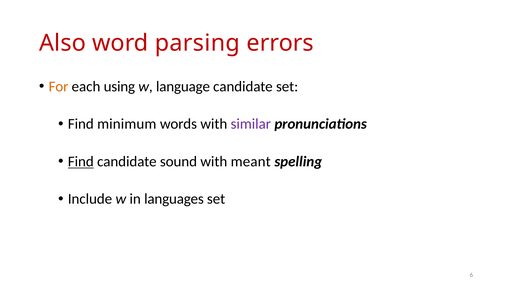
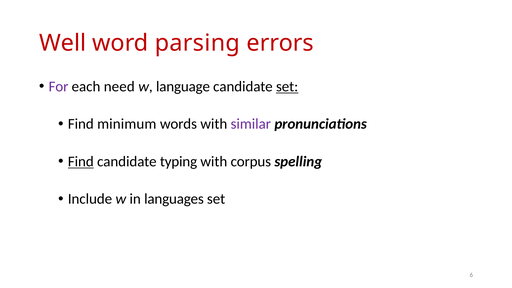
Also: Also -> Well
For colour: orange -> purple
using: using -> need
set at (287, 87) underline: none -> present
sound: sound -> typing
meant: meant -> corpus
